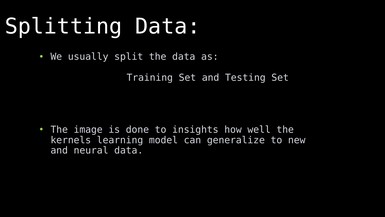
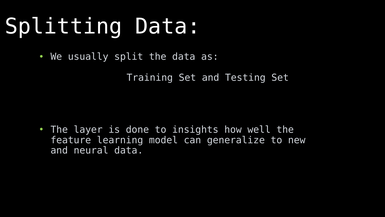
image: image -> layer
kernels: kernels -> feature
